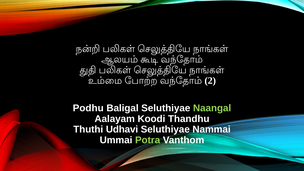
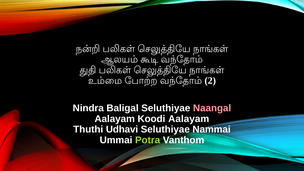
Podhu: Podhu -> Nindra
Naangal colour: light green -> pink
Koodi Thandhu: Thandhu -> Aalayam
